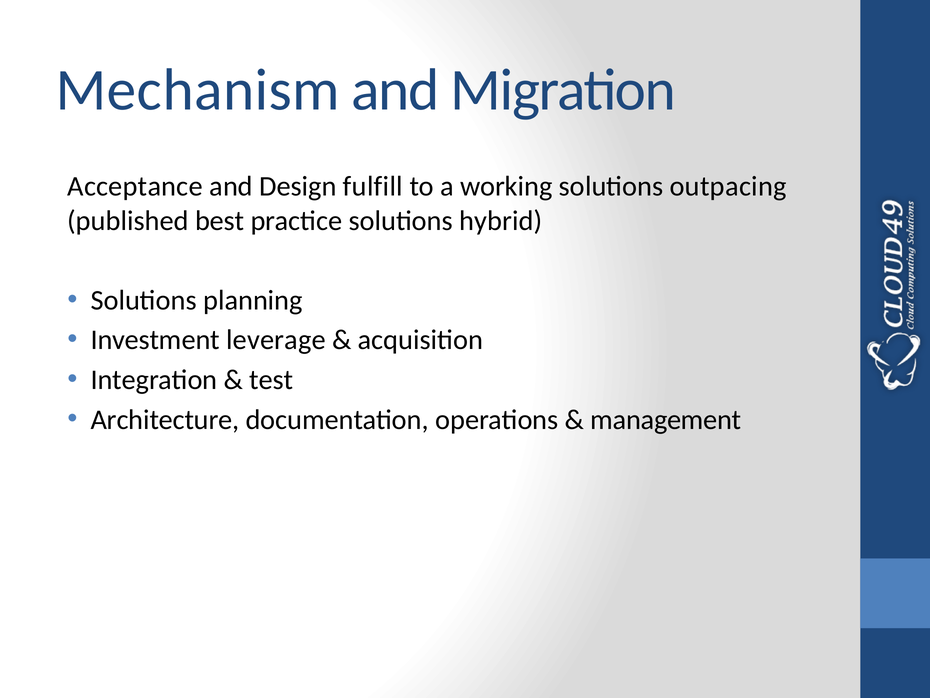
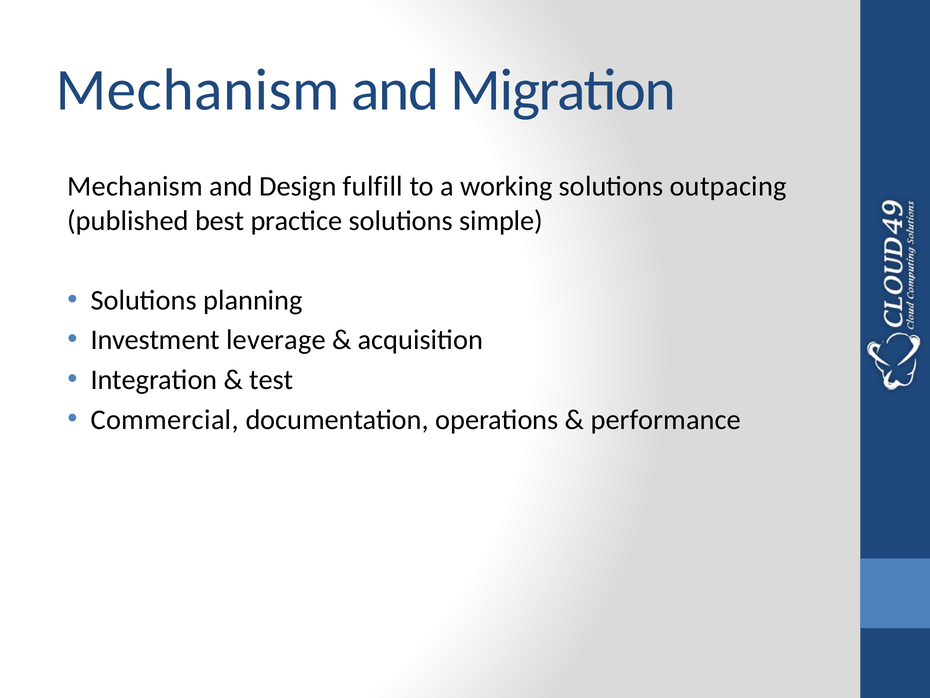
Acceptance at (135, 186): Acceptance -> Mechanism
hybrid: hybrid -> simple
Architecture: Architecture -> Commercial
management: management -> performance
